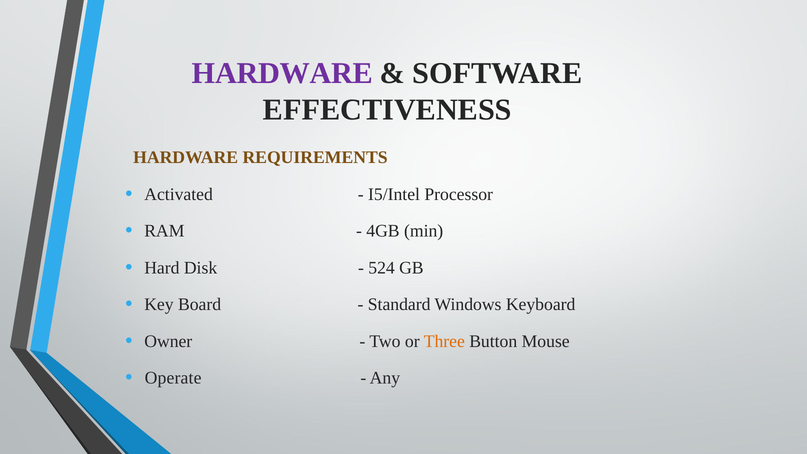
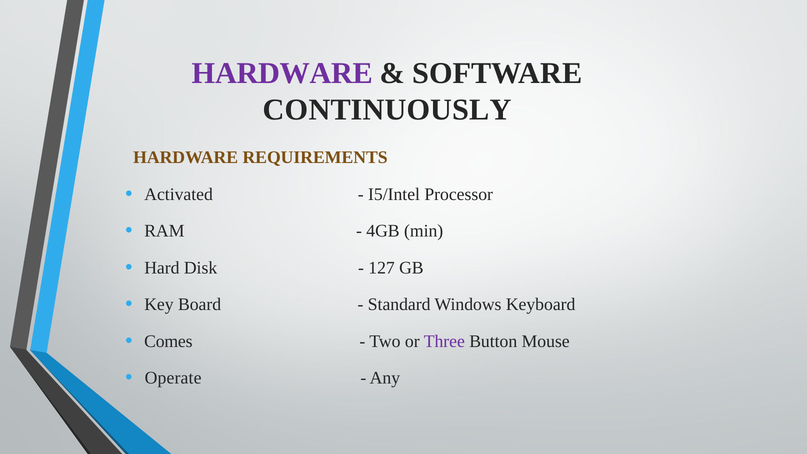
EFFECTIVENESS: EFFECTIVENESS -> CONTINUOUSLY
524: 524 -> 127
Owner: Owner -> Comes
Three colour: orange -> purple
